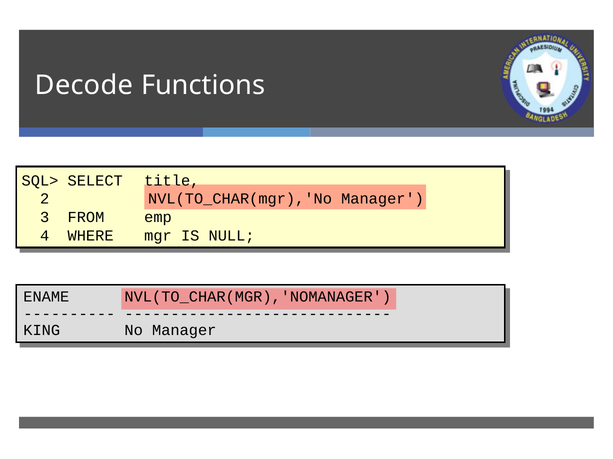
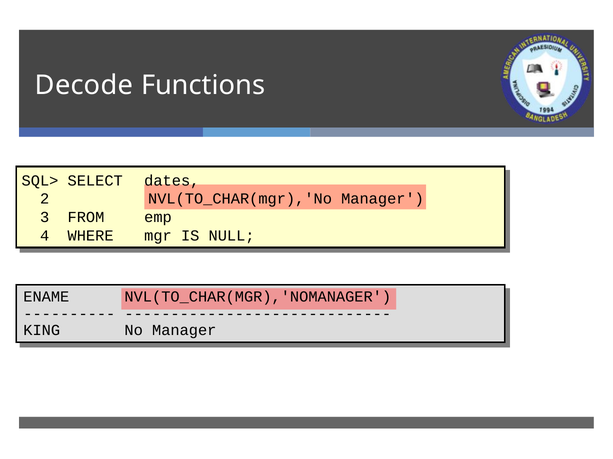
title: title -> dates
